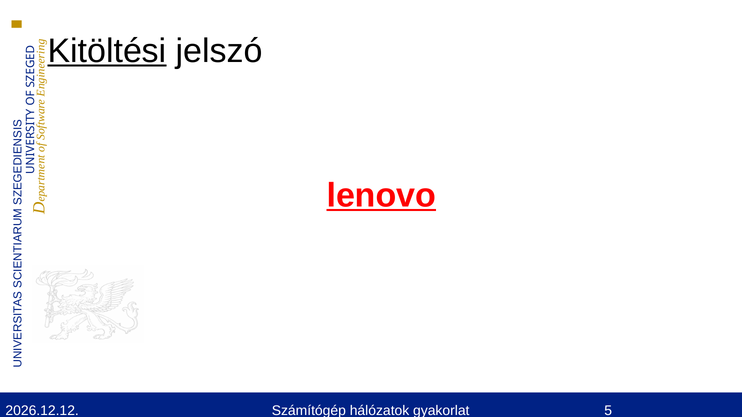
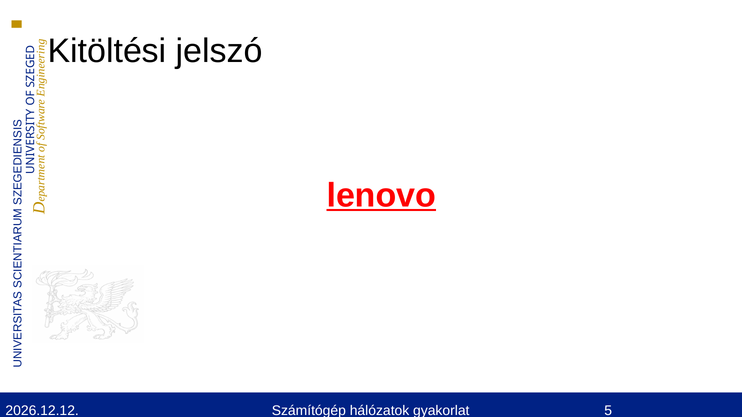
Kitöltési underline: present -> none
